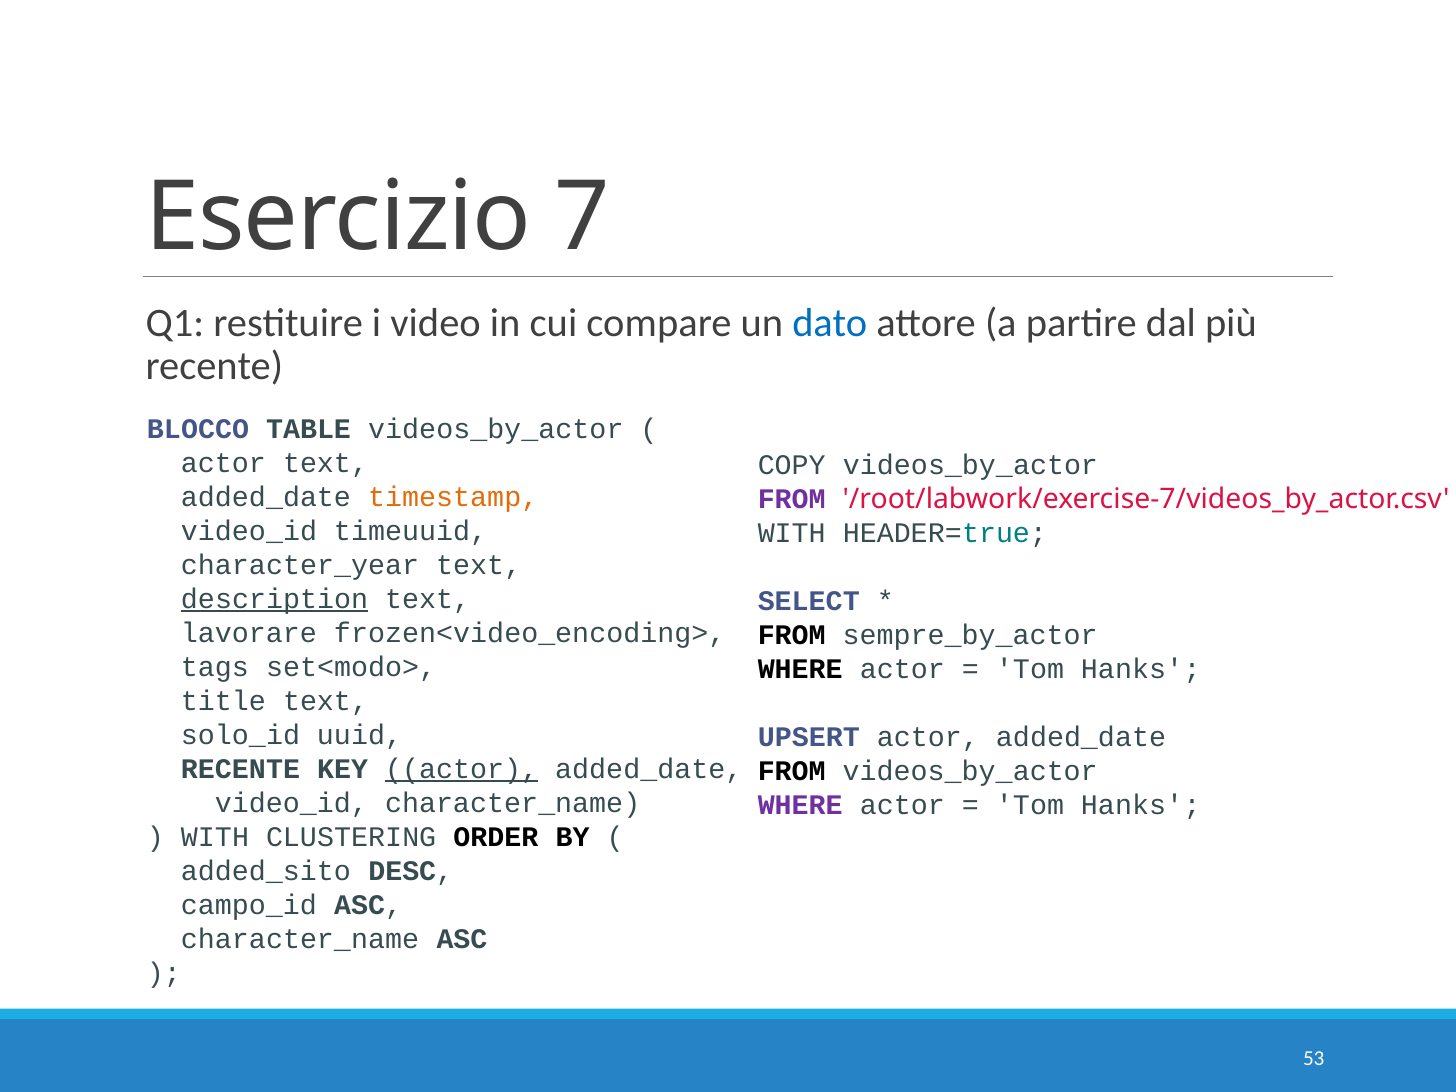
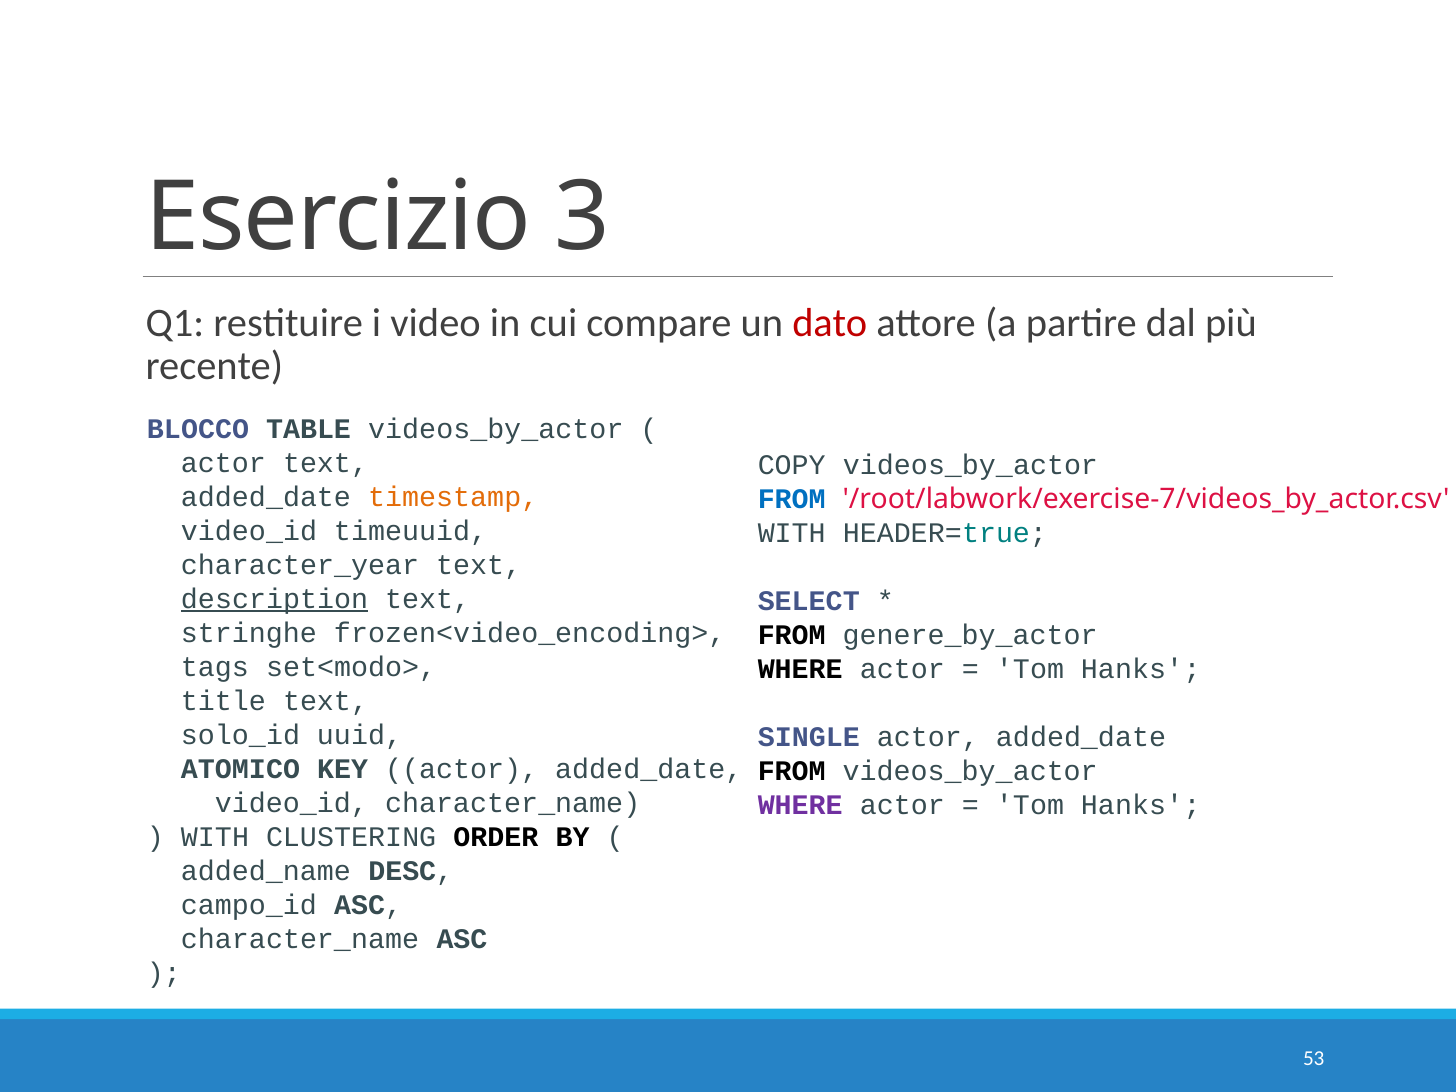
7: 7 -> 3
dato colour: blue -> red
FROM at (792, 500) colour: purple -> blue
lavorare: lavorare -> stringhe
sempre_by_actor: sempre_by_actor -> genere_by_actor
UPSERT: UPSERT -> SINGLE
RECENTE at (240, 769): RECENTE -> ATOMICO
actor at (462, 769) underline: present -> none
added_sito: added_sito -> added_name
